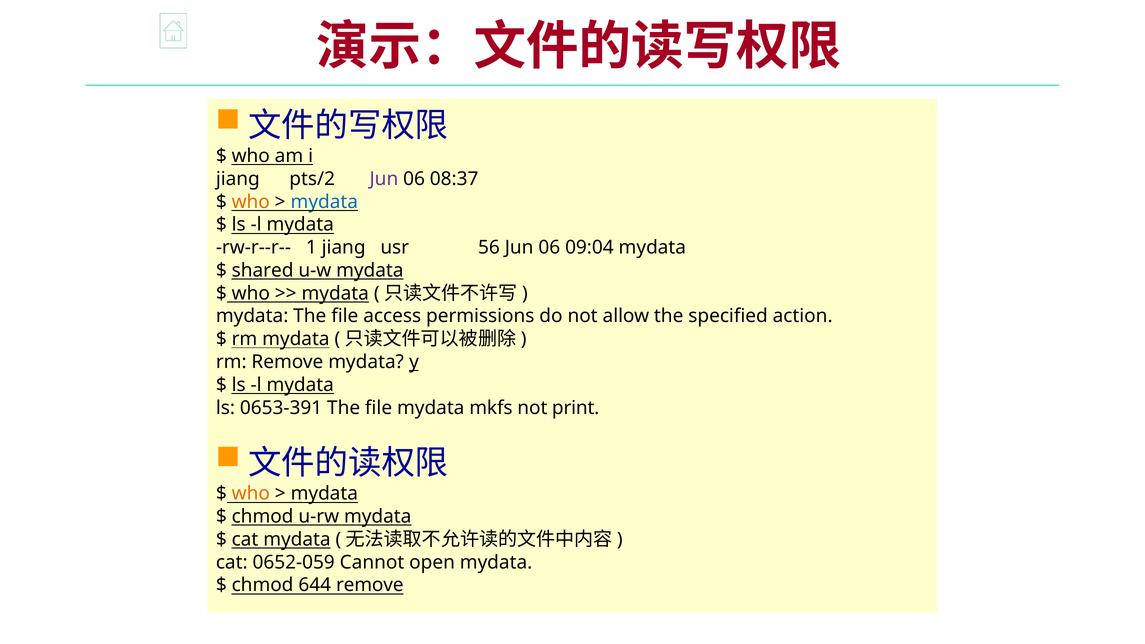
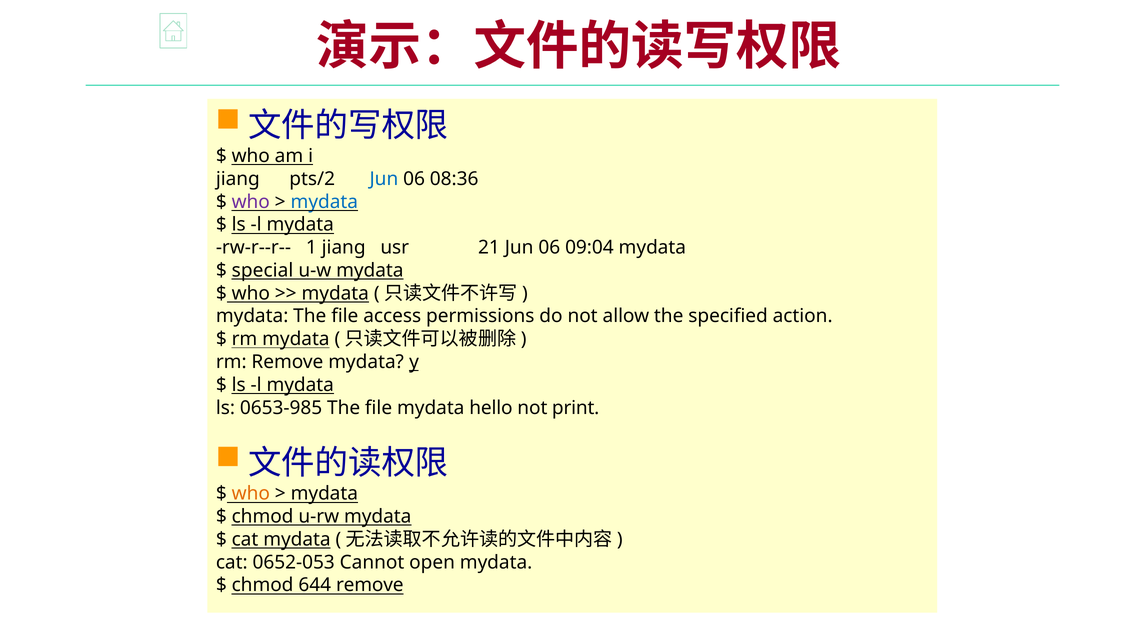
Jun at (384, 179) colour: purple -> blue
08:37: 08:37 -> 08:36
who at (251, 202) colour: orange -> purple
56: 56 -> 21
shared: shared -> special
0653-391: 0653-391 -> 0653-985
mkfs: mkfs -> hello
0652-059: 0652-059 -> 0652-053
